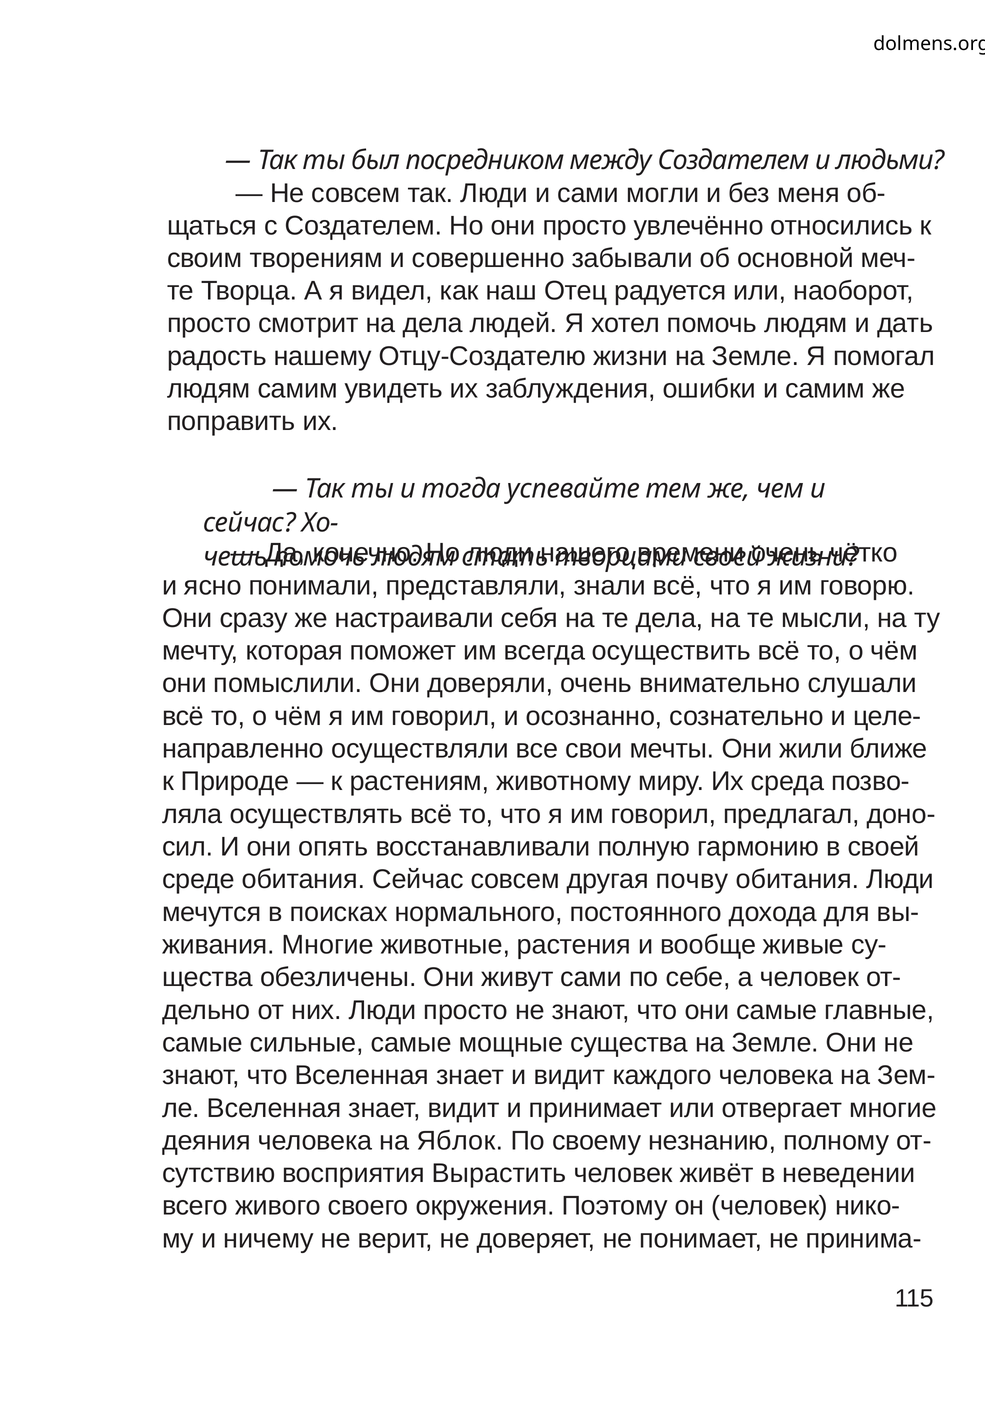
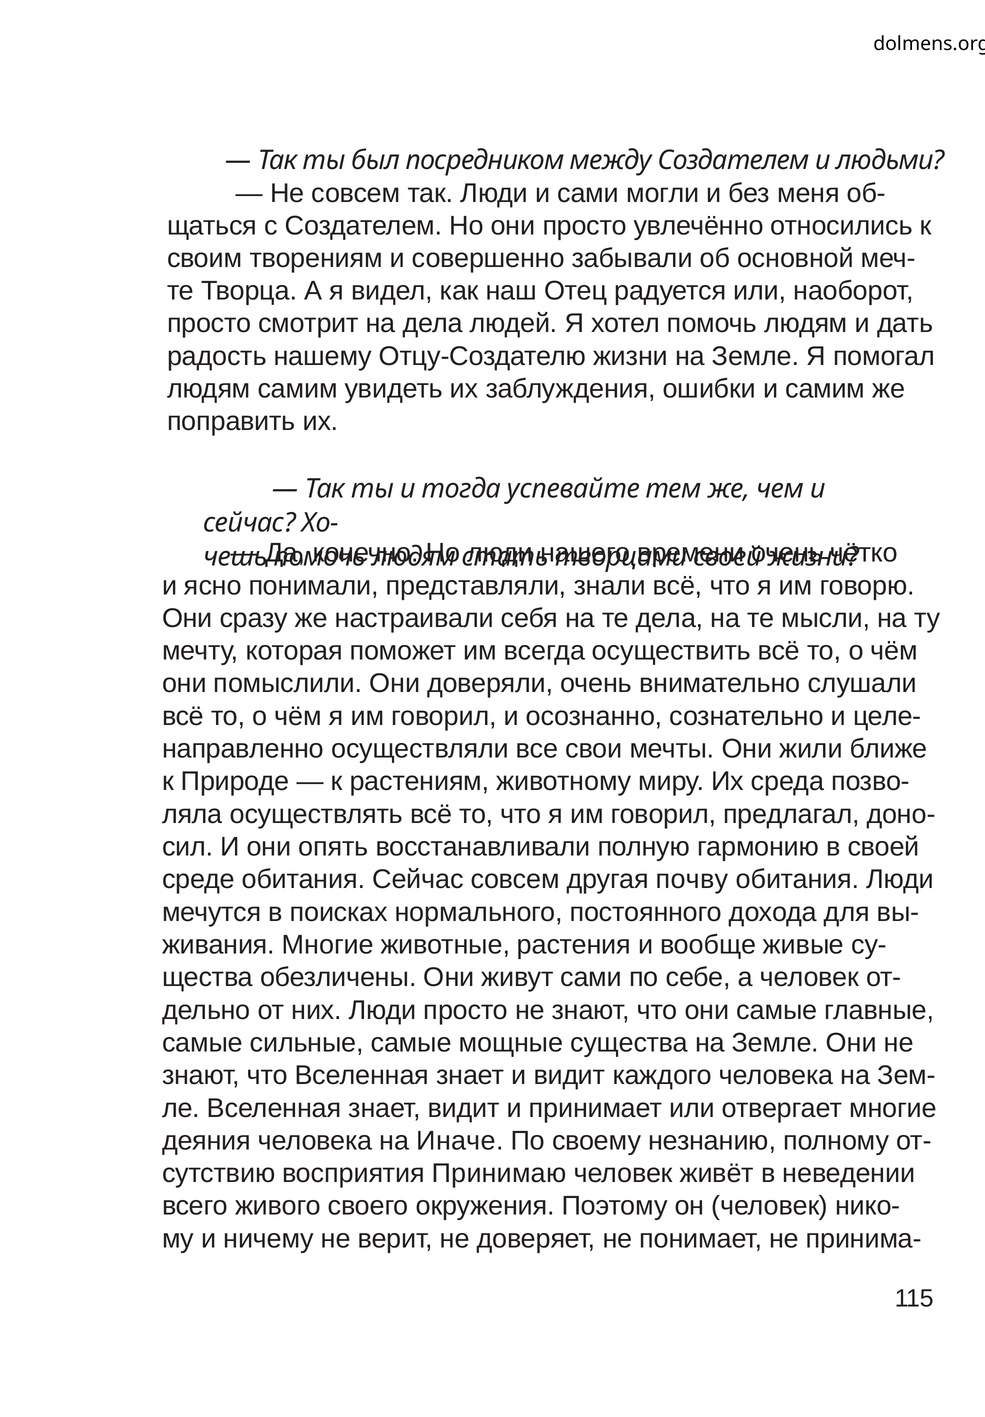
Яблок: Яблок -> Иначе
Вырастить: Вырастить -> Принимаю
